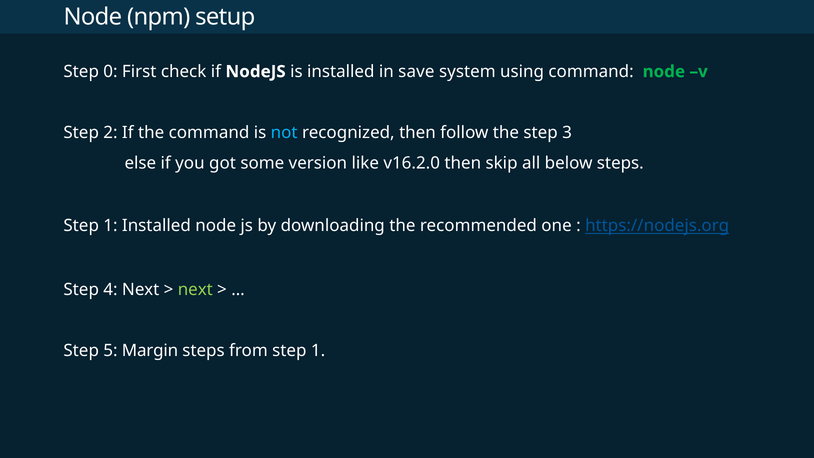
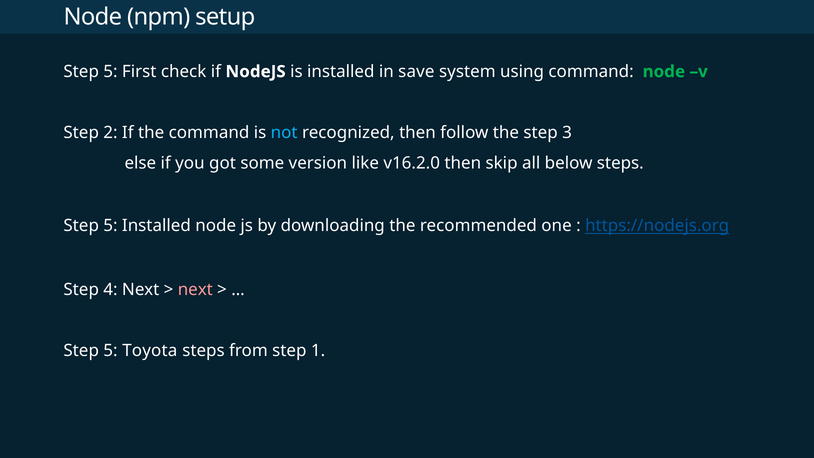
0 at (110, 72): 0 -> 5
1 at (110, 226): 1 -> 5
next at (195, 290) colour: light green -> pink
Margin: Margin -> Toyota
